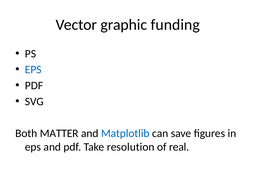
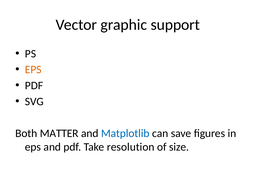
funding: funding -> support
EPS at (33, 70) colour: blue -> orange
real: real -> size
